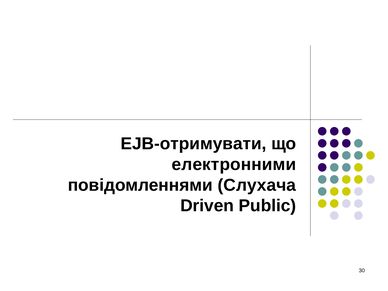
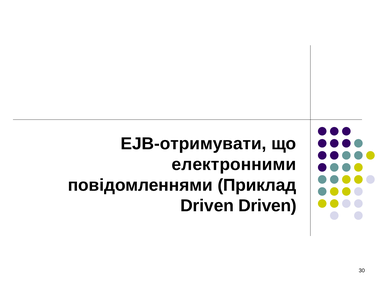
Слухача: Слухача -> Приклад
Driven Public: Public -> Driven
